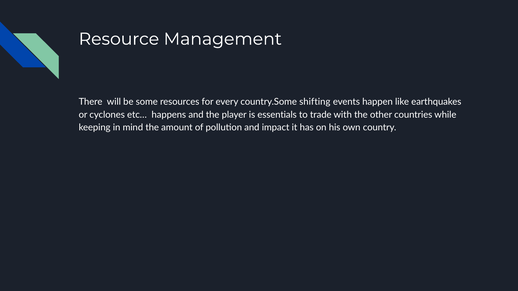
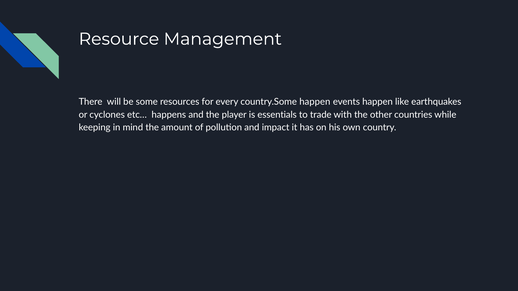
country.Some shifting: shifting -> happen
